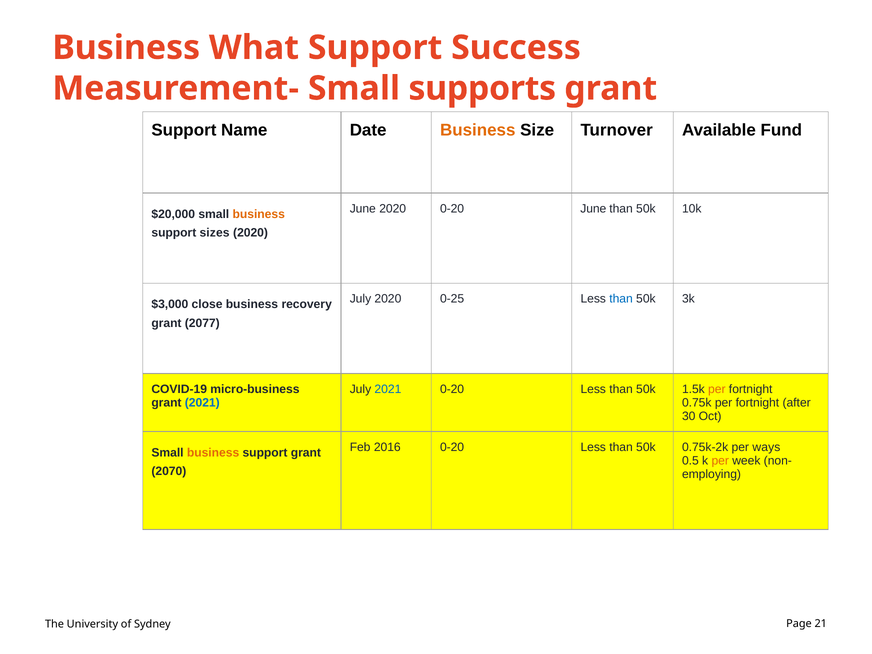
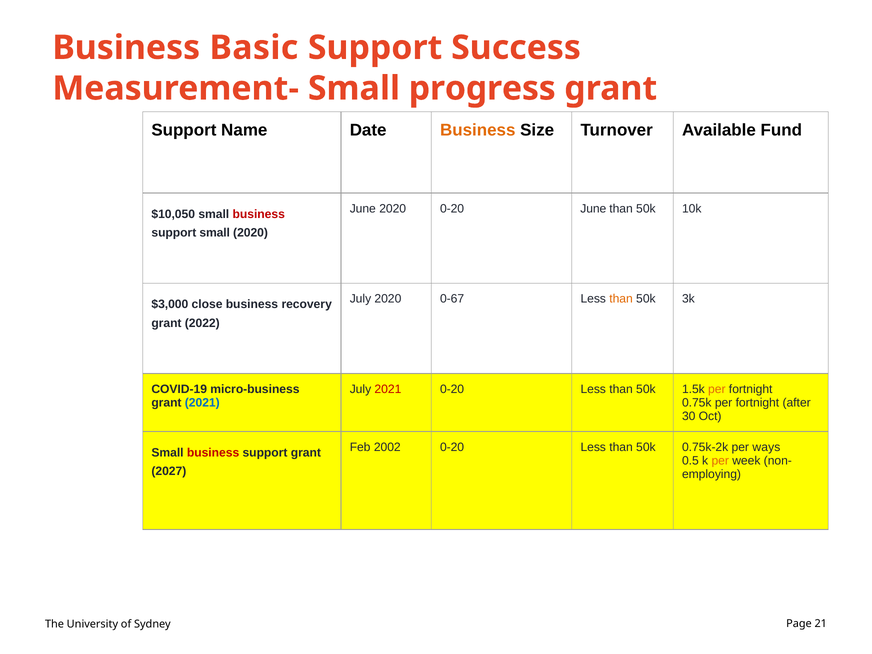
What: What -> Basic
supports: supports -> progress
$20,000: $20,000 -> $10,050
business at (259, 214) colour: orange -> red
support sizes: sizes -> small
0-25: 0-25 -> 0-67
than at (621, 299) colour: blue -> orange
2077: 2077 -> 2022
2021 at (388, 389) colour: blue -> red
2016: 2016 -> 2002
business at (213, 453) colour: orange -> red
2070: 2070 -> 2027
